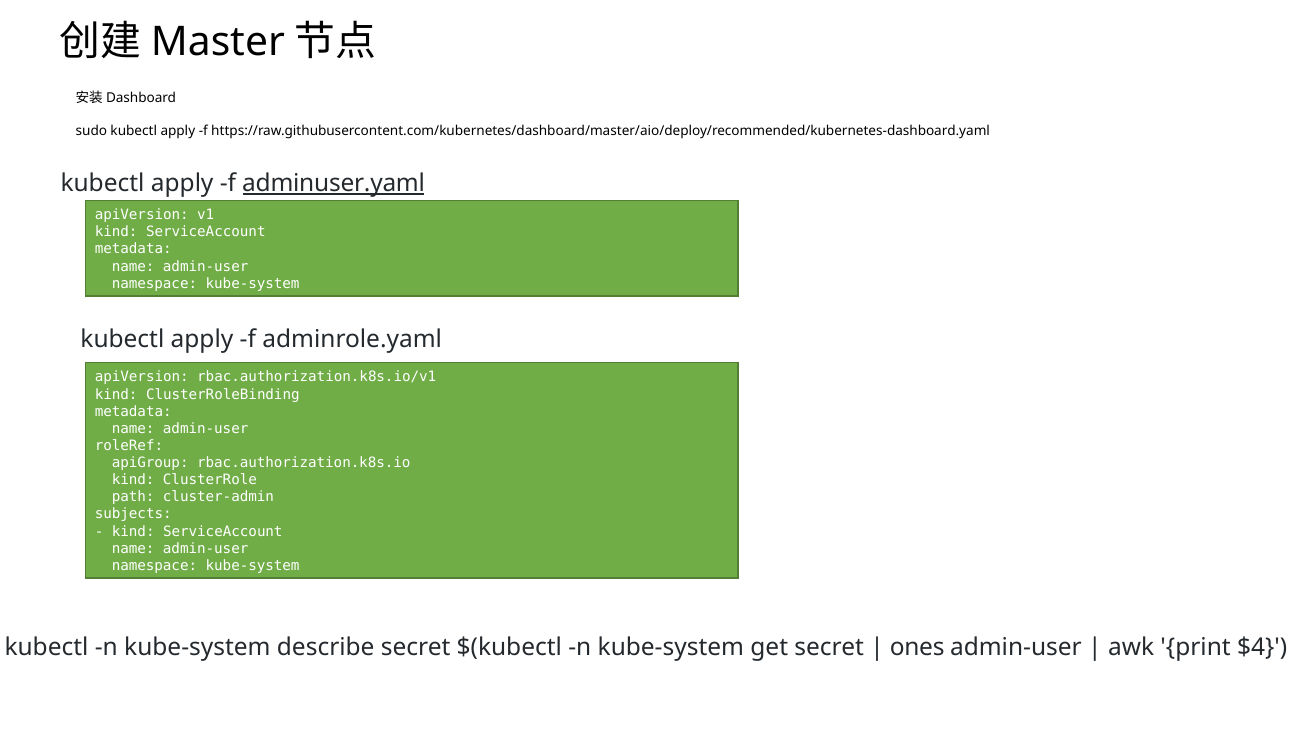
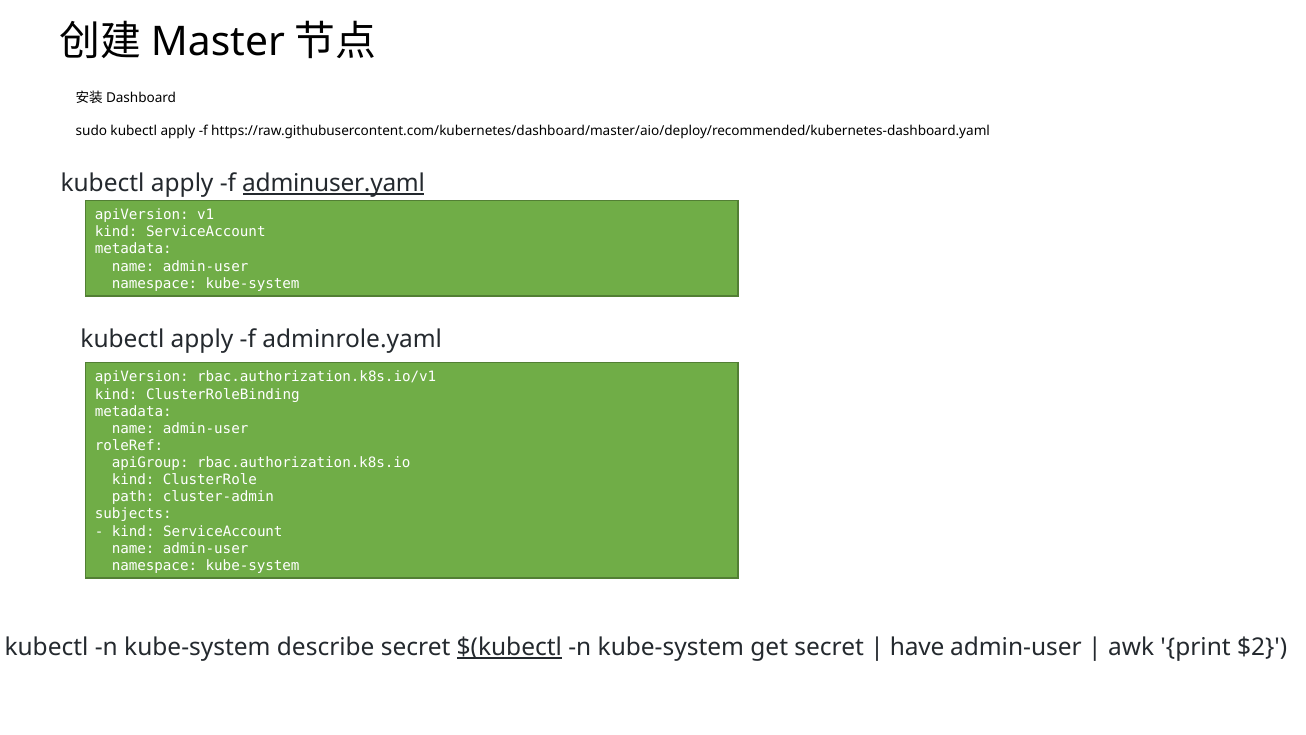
$(kubectl underline: none -> present
ones: ones -> have
$4: $4 -> $2
